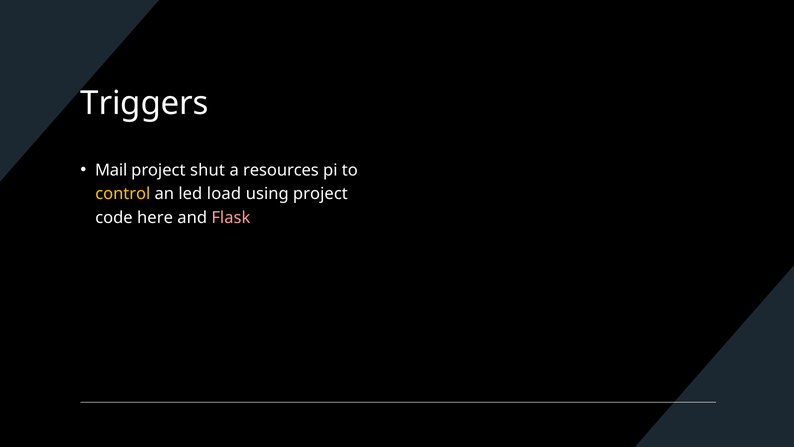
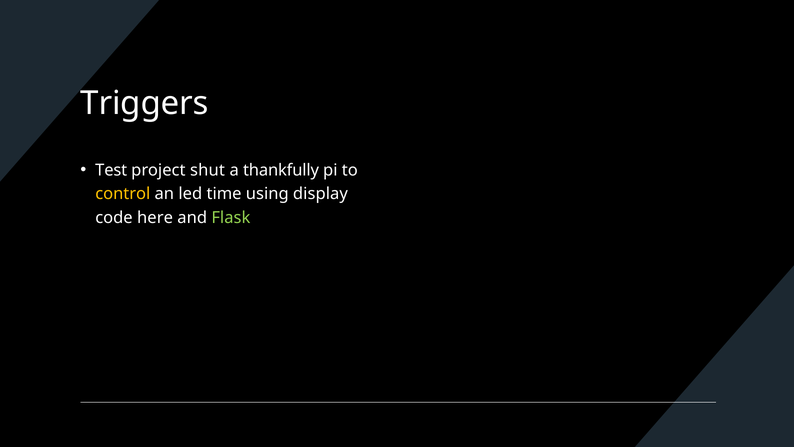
Mail: Mail -> Test
resources: resources -> thankfully
load: load -> time
using project: project -> display
Flask colour: pink -> light green
